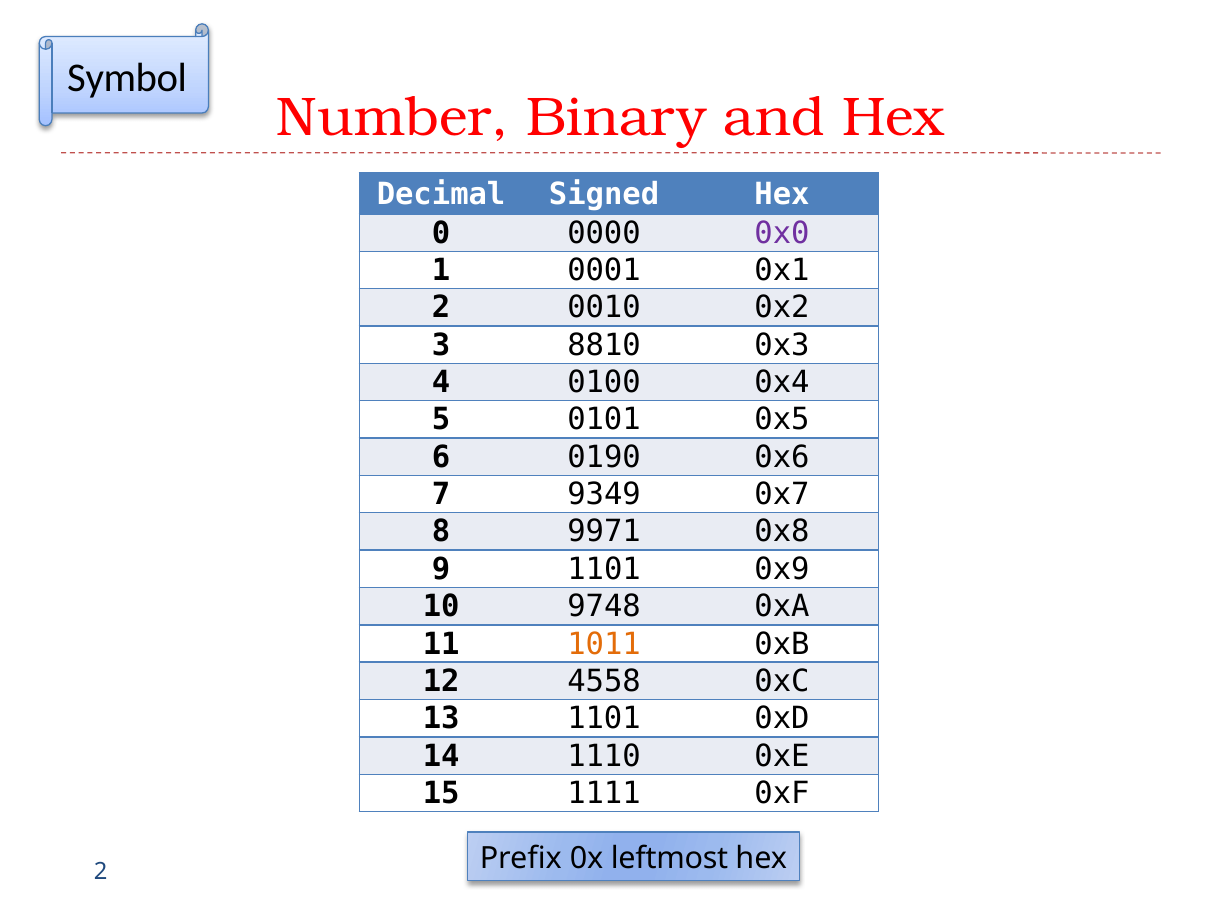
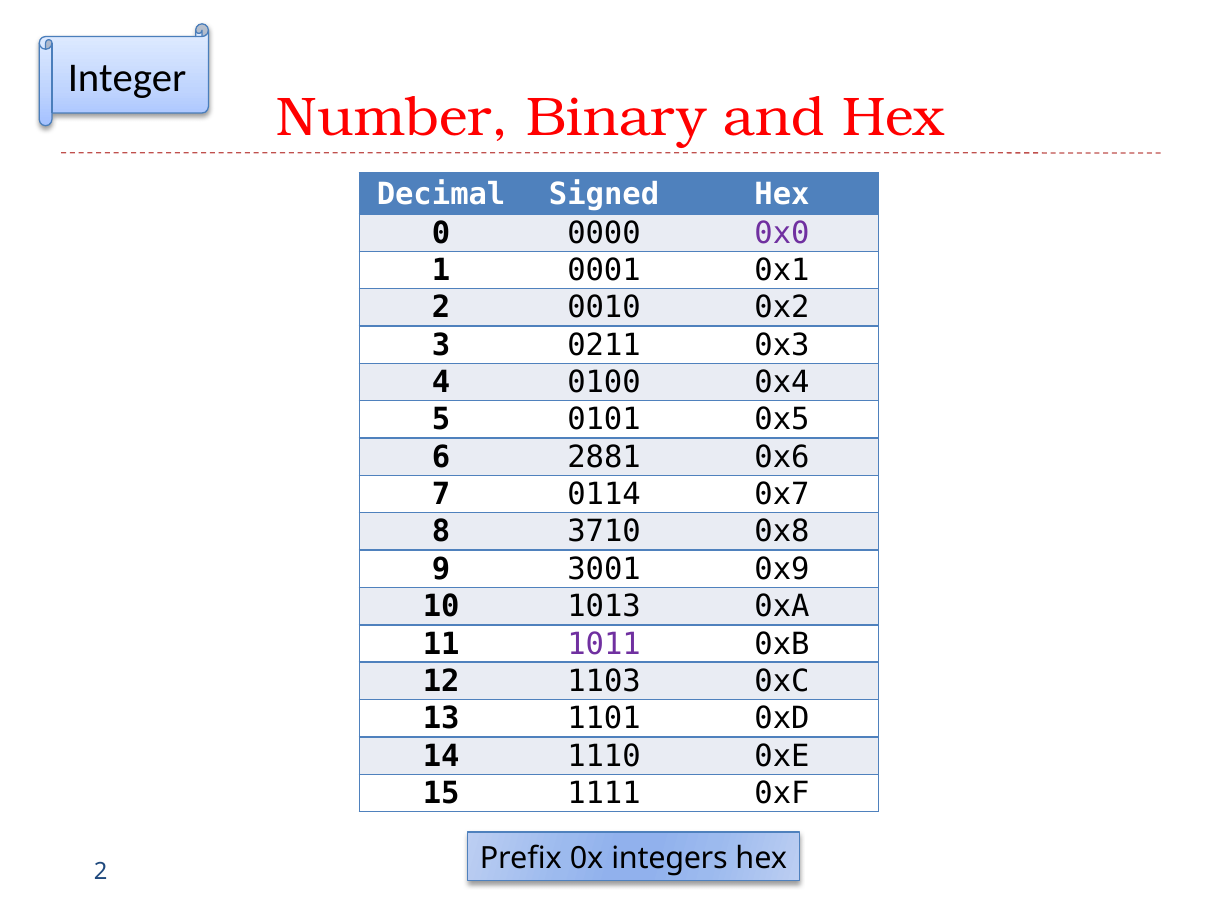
Symbol: Symbol -> Integer
8810: 8810 -> 0211
0190: 0190 -> 2881
9349: 9349 -> 0114
9971: 9971 -> 3710
9 1101: 1101 -> 3001
9748: 9748 -> 1013
1011 colour: orange -> purple
4558: 4558 -> 1103
leftmost: leftmost -> integers
